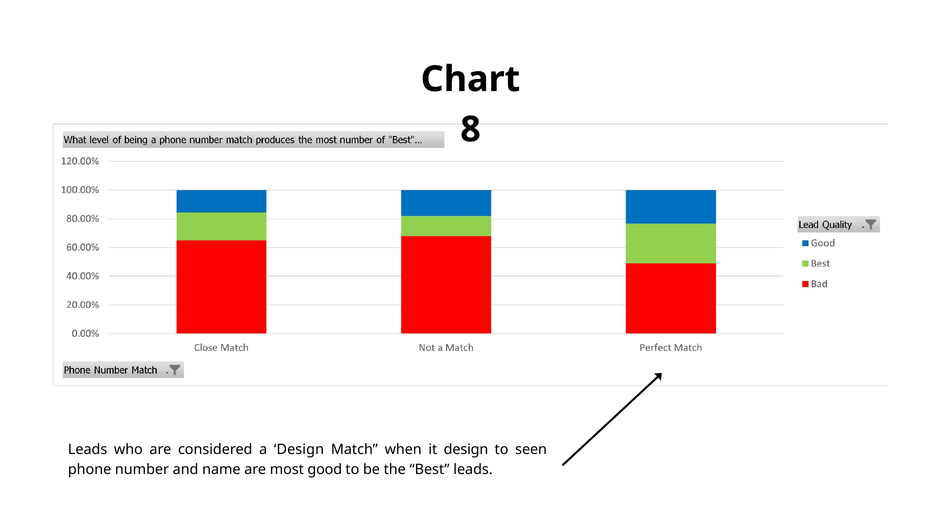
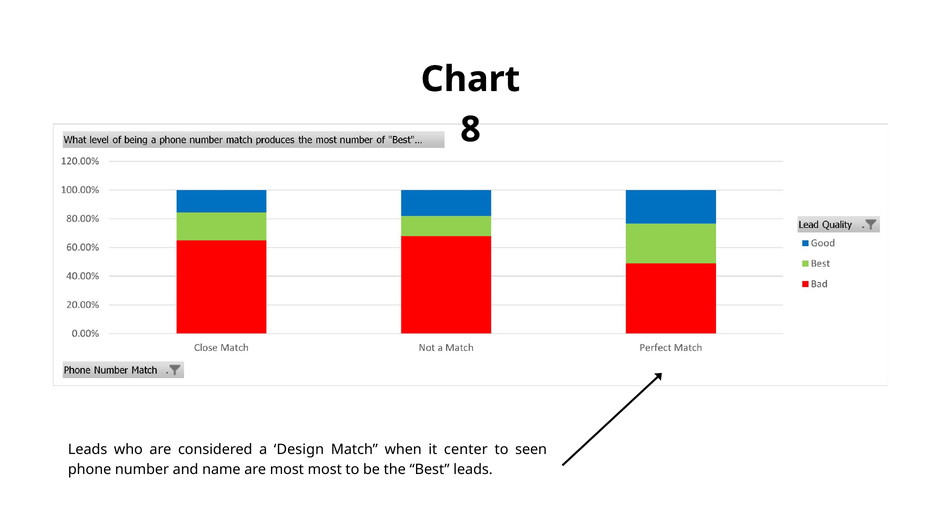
it design: design -> center
most good: good -> most
